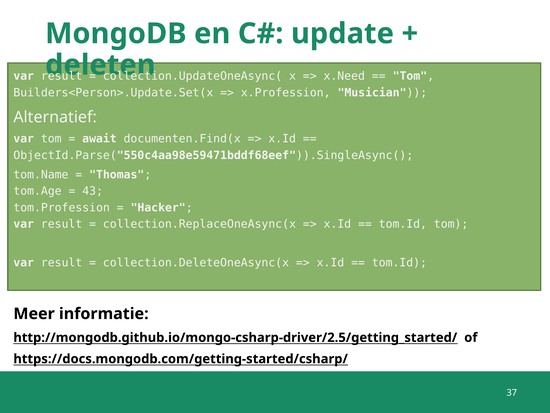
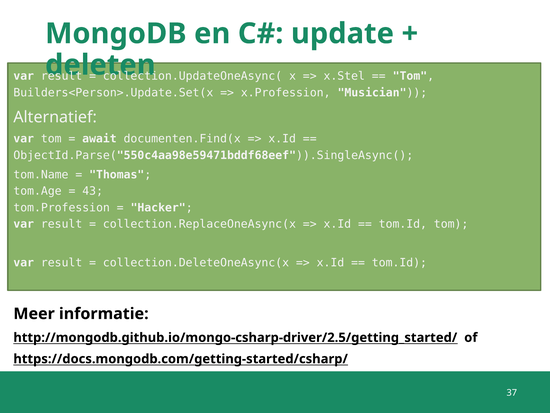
x.Need: x.Need -> x.Stel
